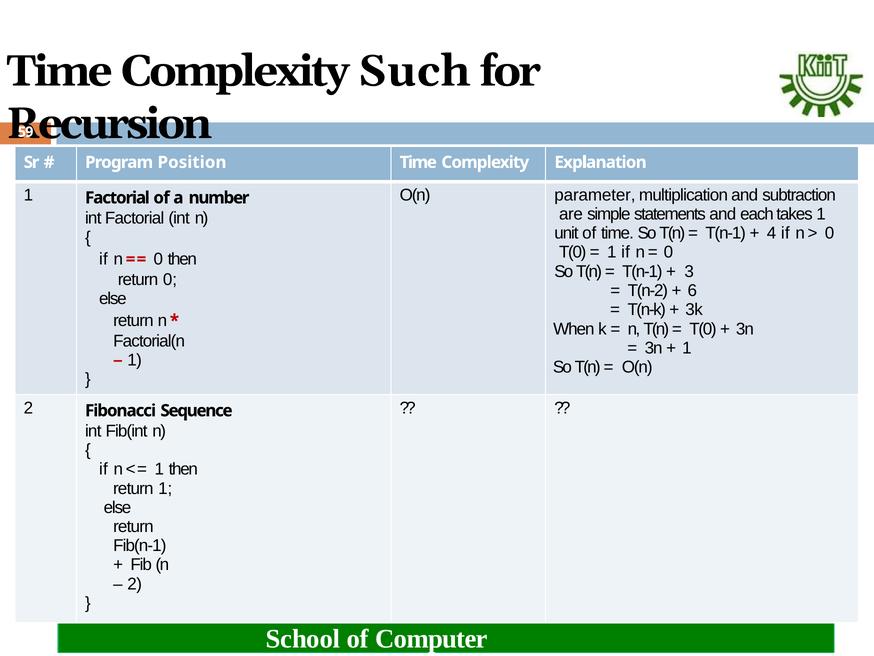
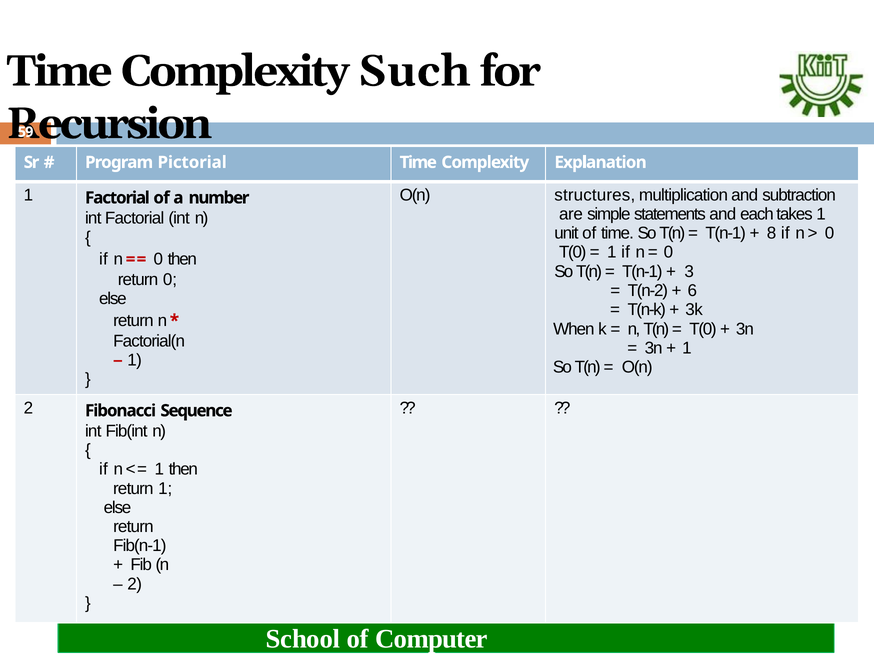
Position: Position -> Pictorial
parameter: parameter -> structures
4: 4 -> 8
